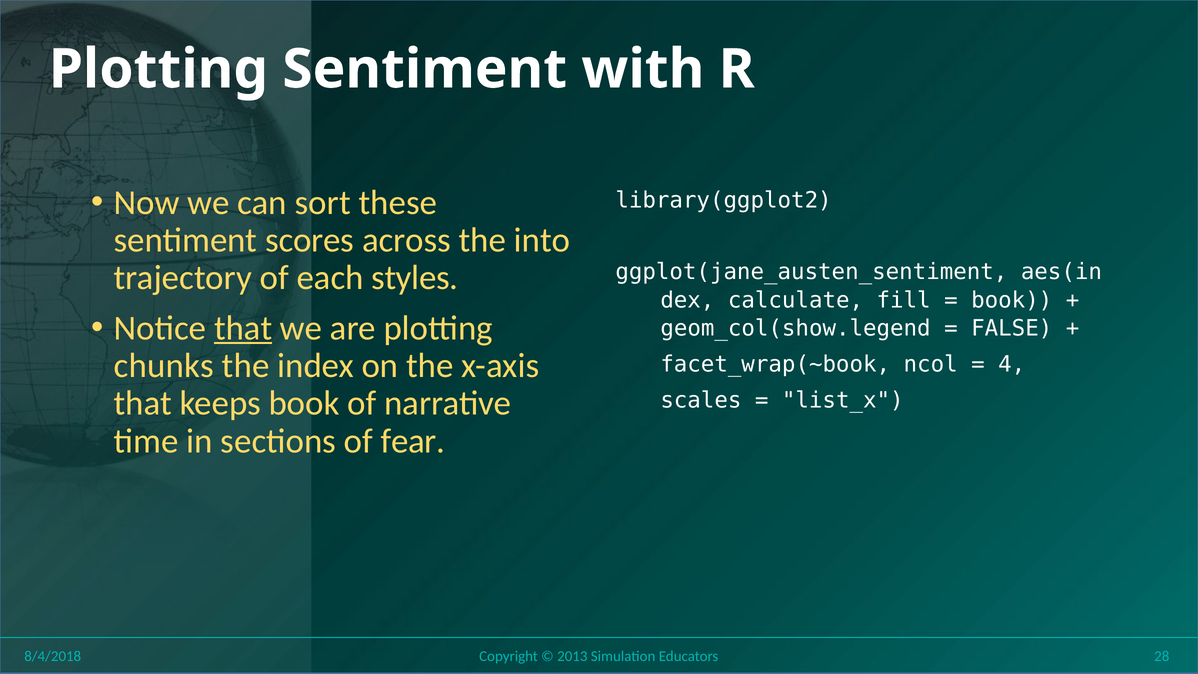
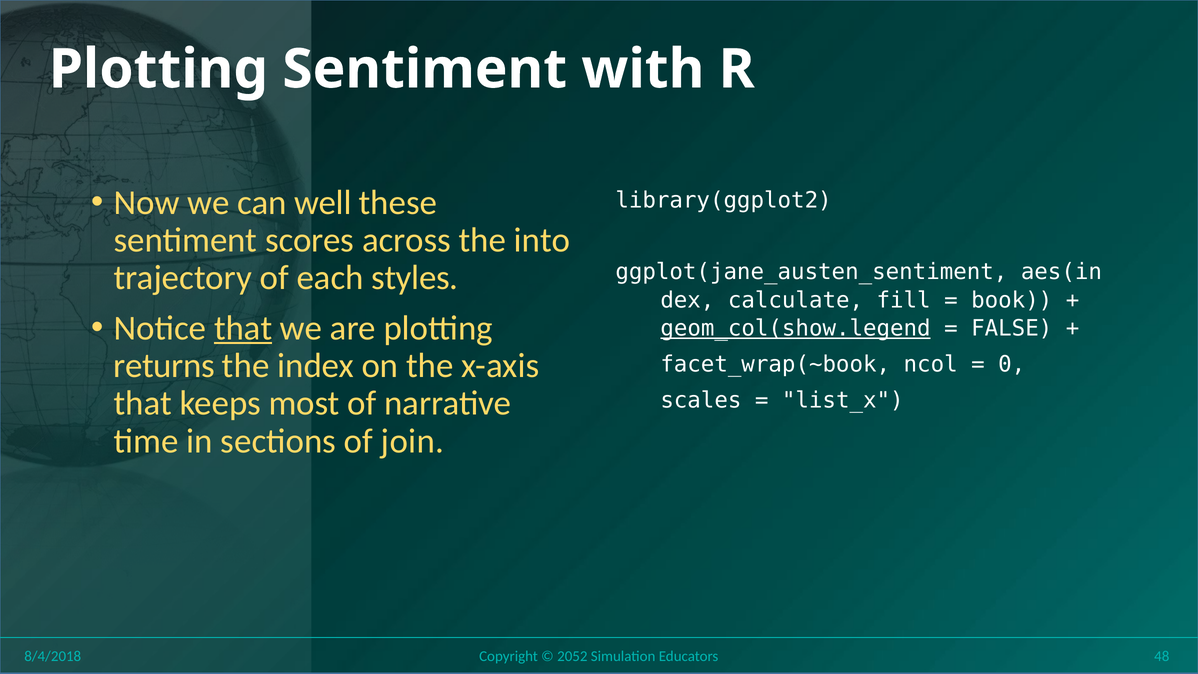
sort: sort -> well
geom_col(show.legend underline: none -> present
chunks: chunks -> returns
4: 4 -> 0
keeps book: book -> most
fear: fear -> join
2013: 2013 -> 2052
28: 28 -> 48
